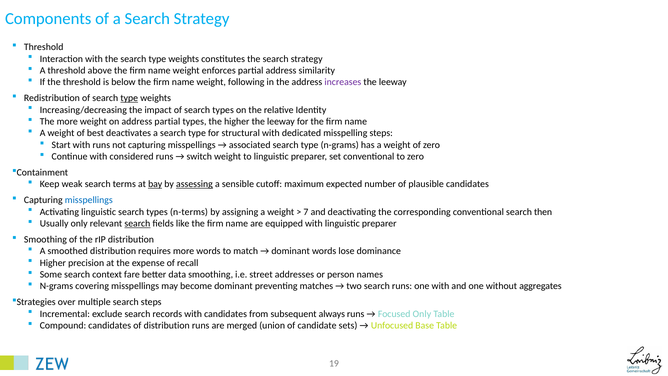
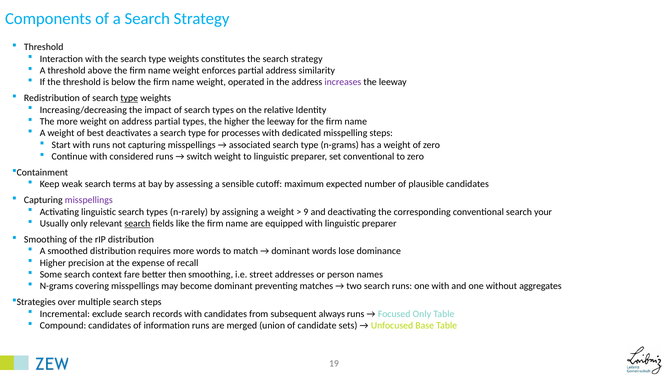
following: following -> operated
structural: structural -> processes
bay underline: present -> none
assessing underline: present -> none
misspellings at (89, 200) colour: blue -> purple
n-terms: n-terms -> n-rarely
7: 7 -> 9
then: then -> your
data: data -> then
of distribution: distribution -> information
